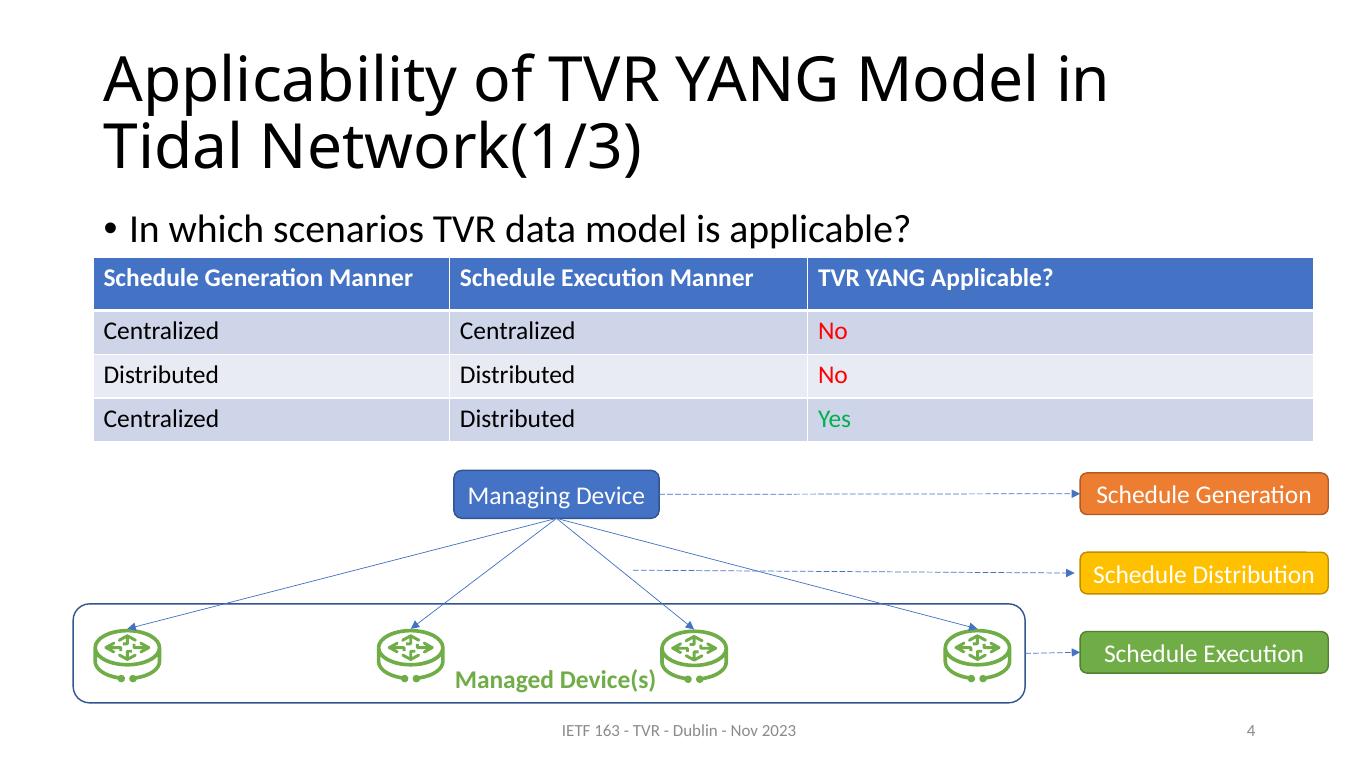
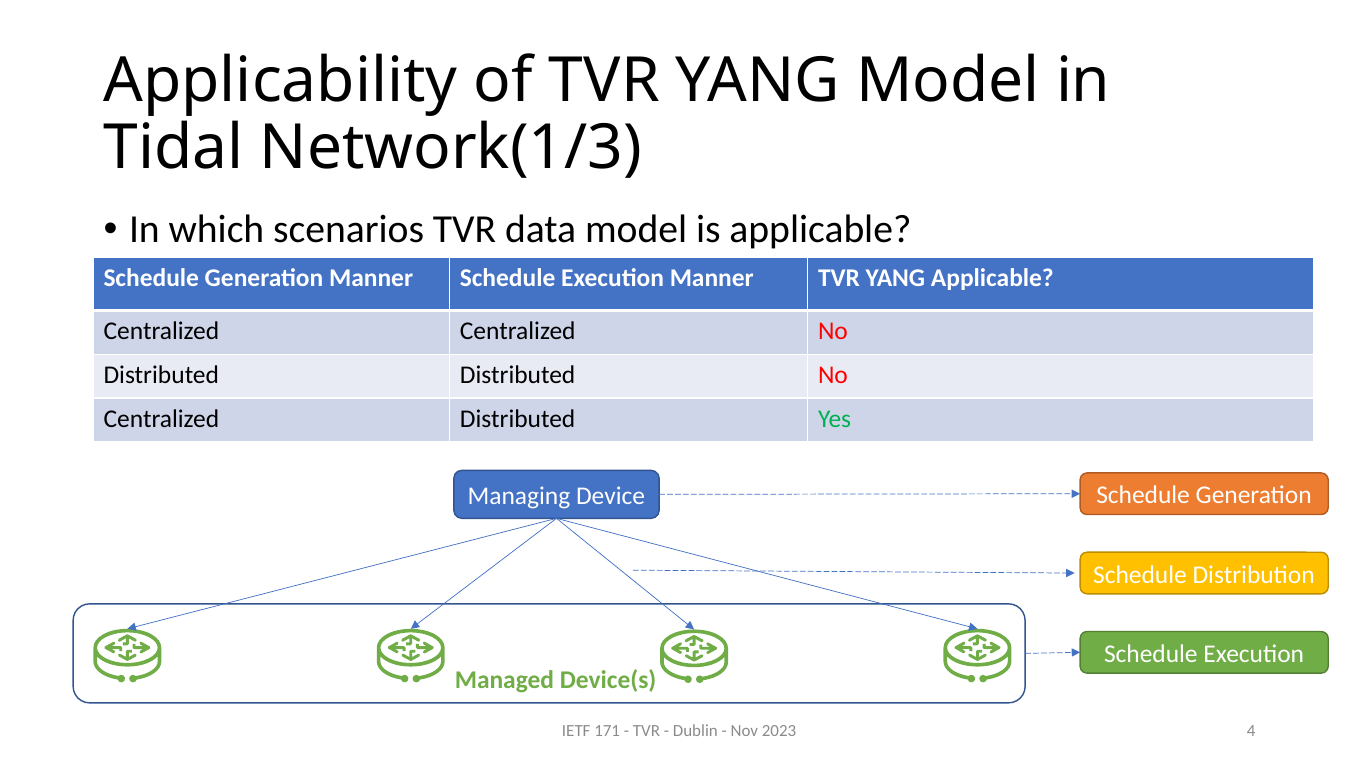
163: 163 -> 171
